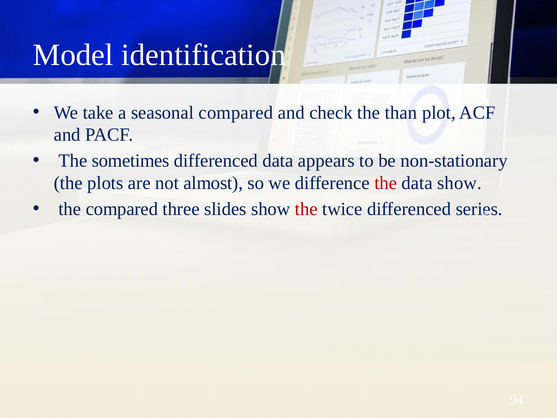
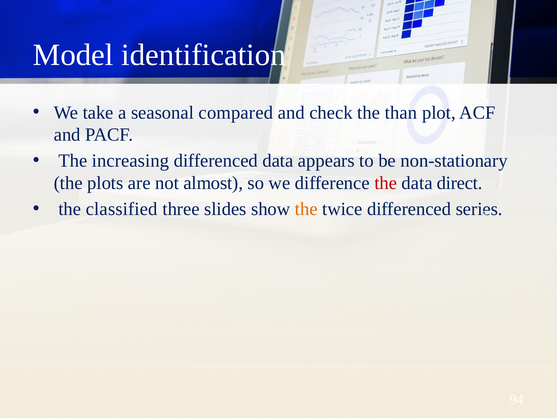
sometimes: sometimes -> increasing
data show: show -> direct
the compared: compared -> classified
the at (306, 209) colour: red -> orange
